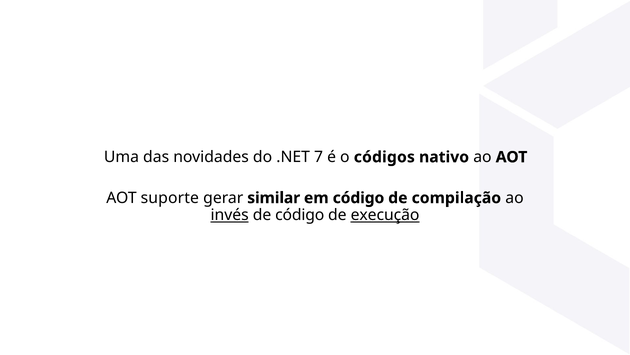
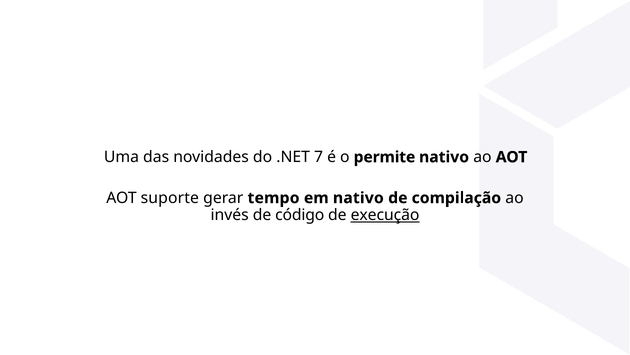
códigos: códigos -> permite
similar: similar -> tempo
em código: código -> nativo
invés underline: present -> none
